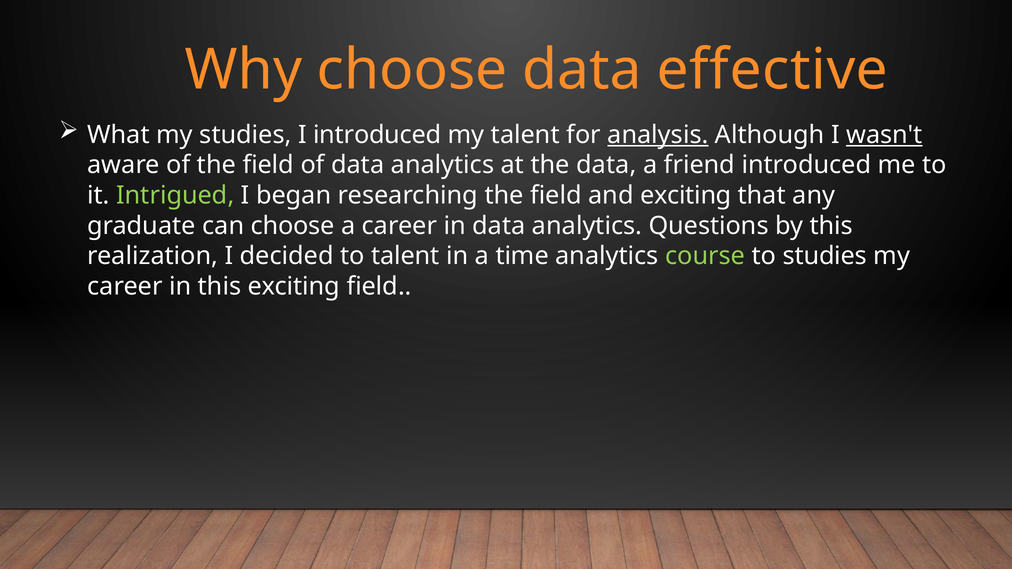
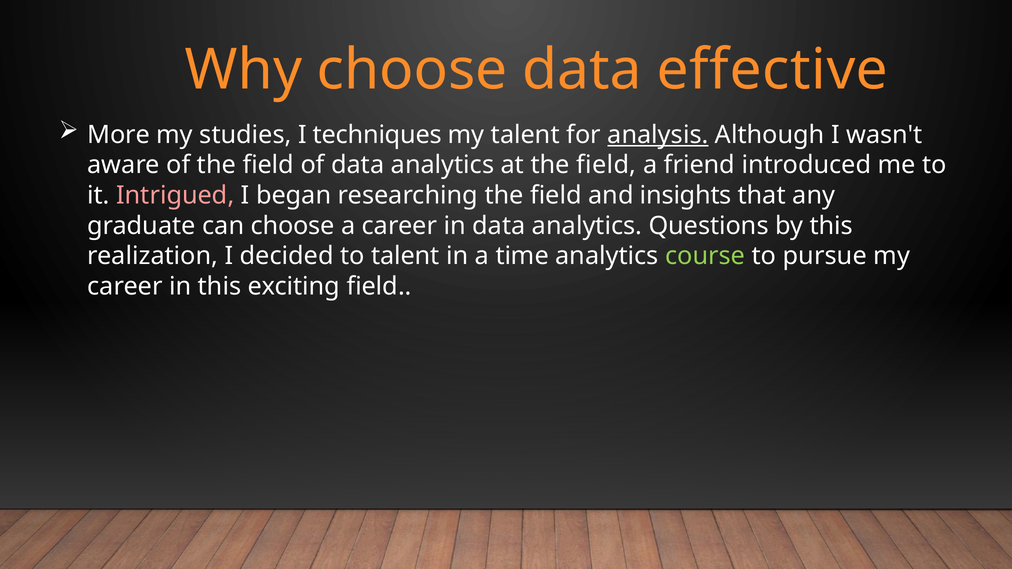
What: What -> More
I introduced: introduced -> techniques
wasn't underline: present -> none
at the data: data -> field
Intrigued colour: light green -> pink
and exciting: exciting -> insights
to studies: studies -> pursue
